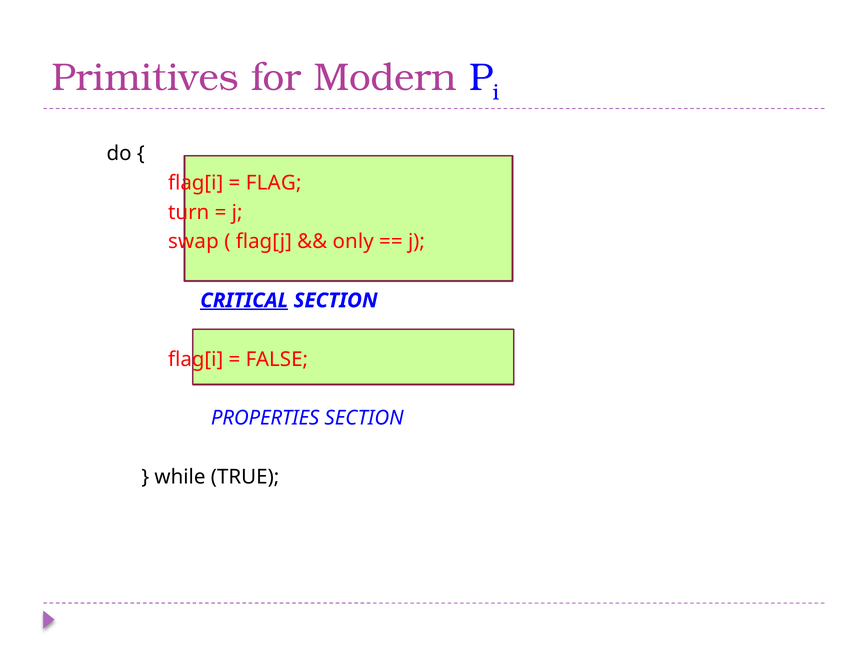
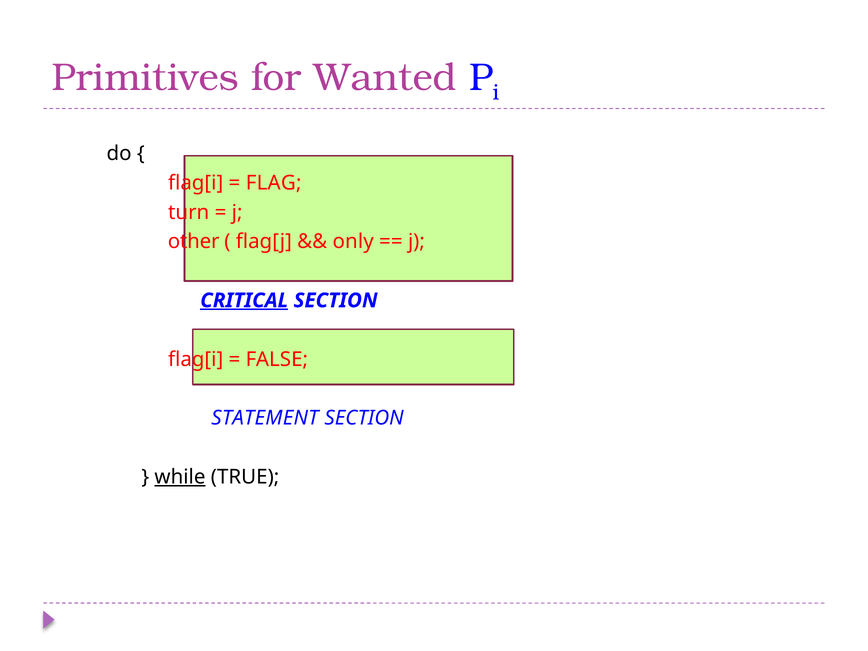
Modern: Modern -> Wanted
swap: swap -> other
PROPERTIES: PROPERTIES -> STATEMENT
while underline: none -> present
